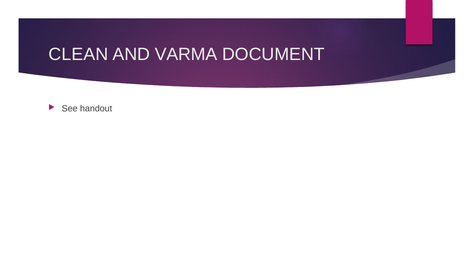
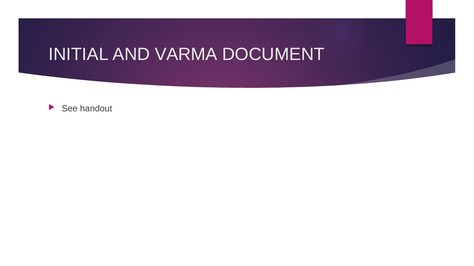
CLEAN: CLEAN -> INITIAL
